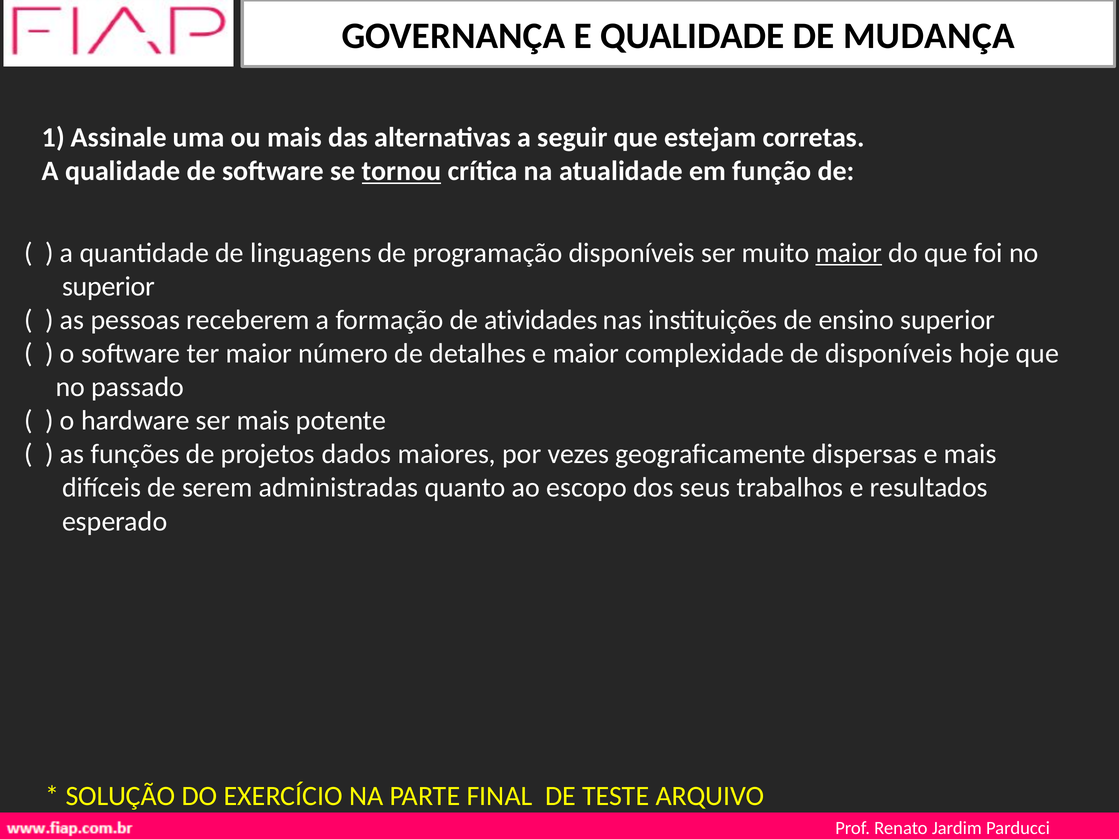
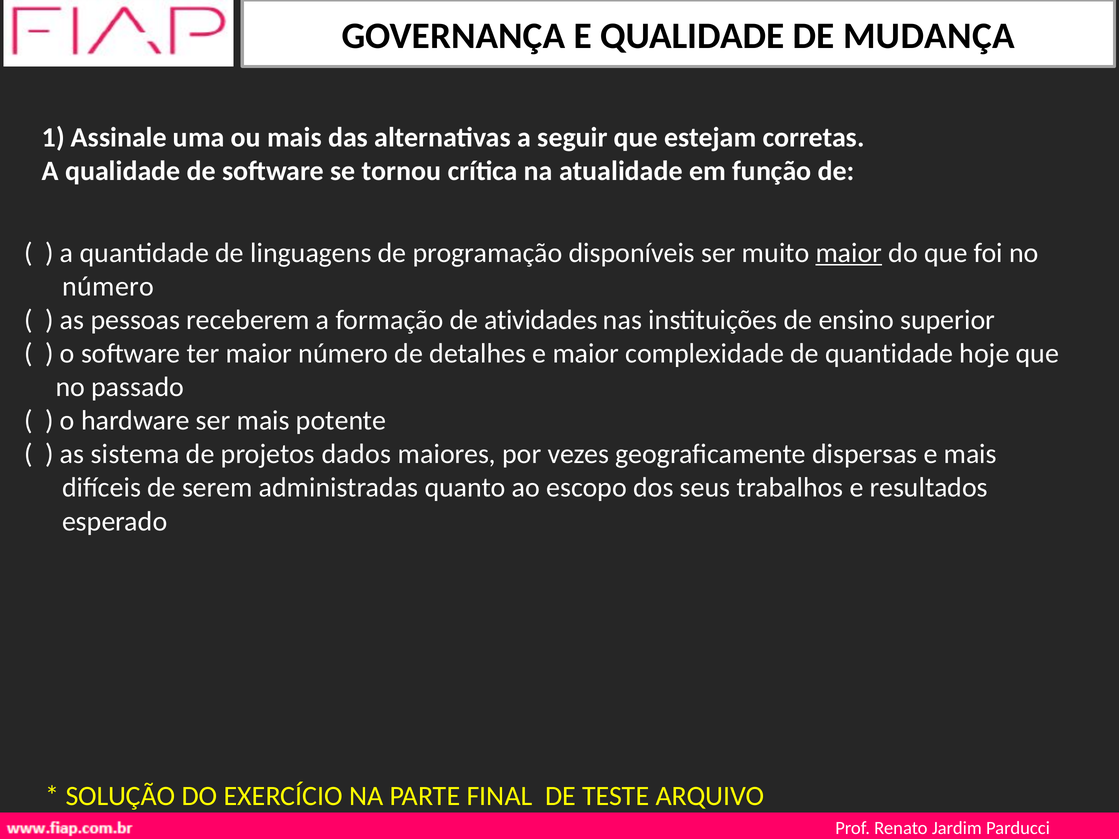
tornou underline: present -> none
superior at (108, 286): superior -> número
de disponíveis: disponíveis -> quantidade
funções: funções -> sistema
